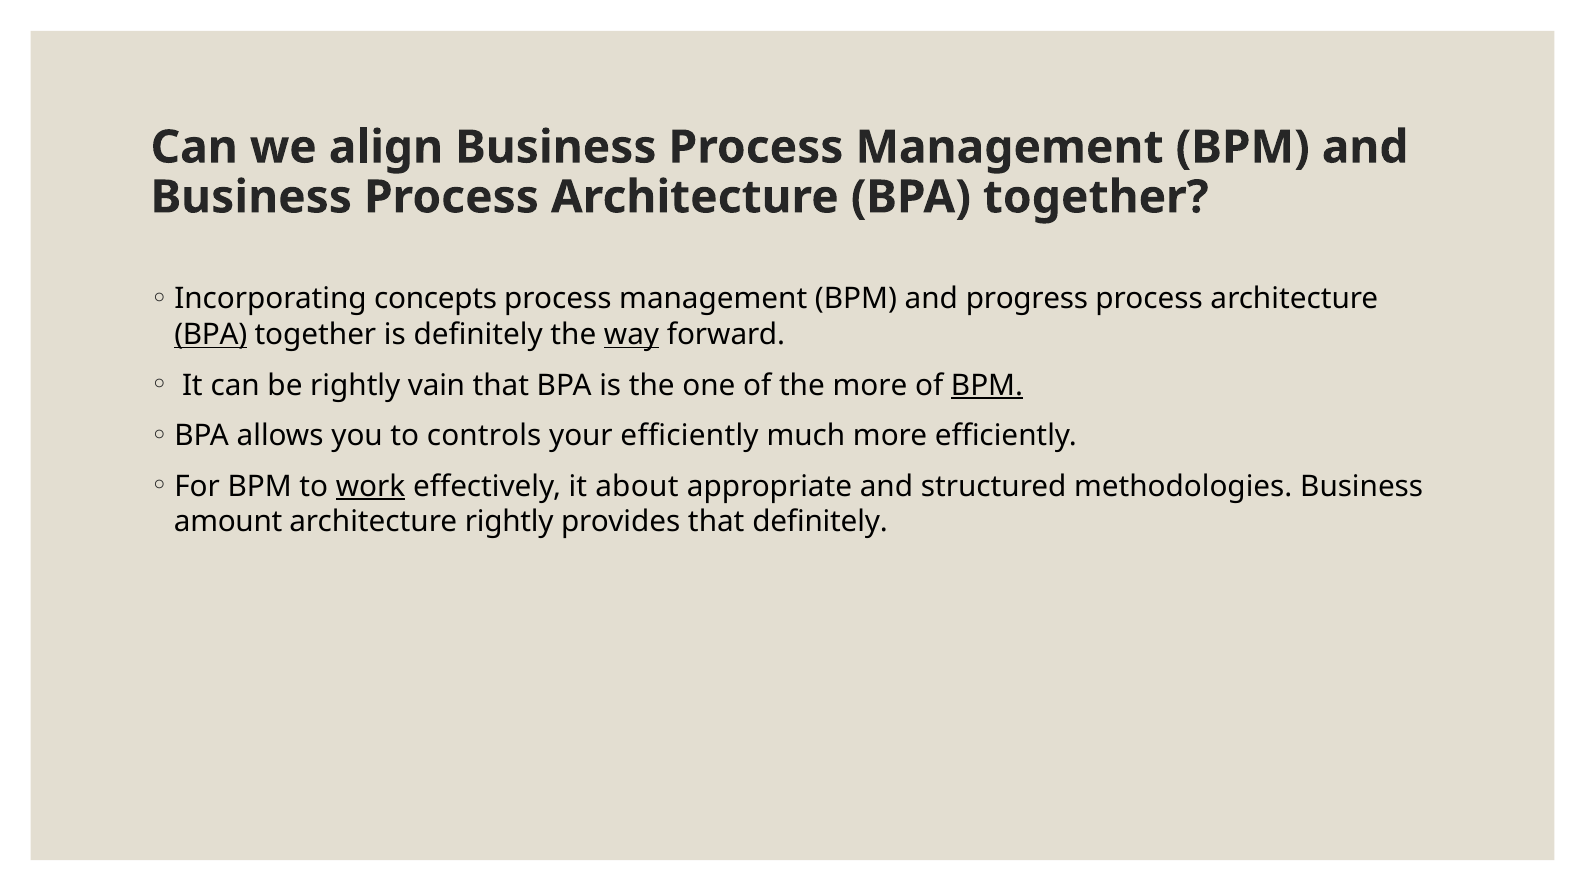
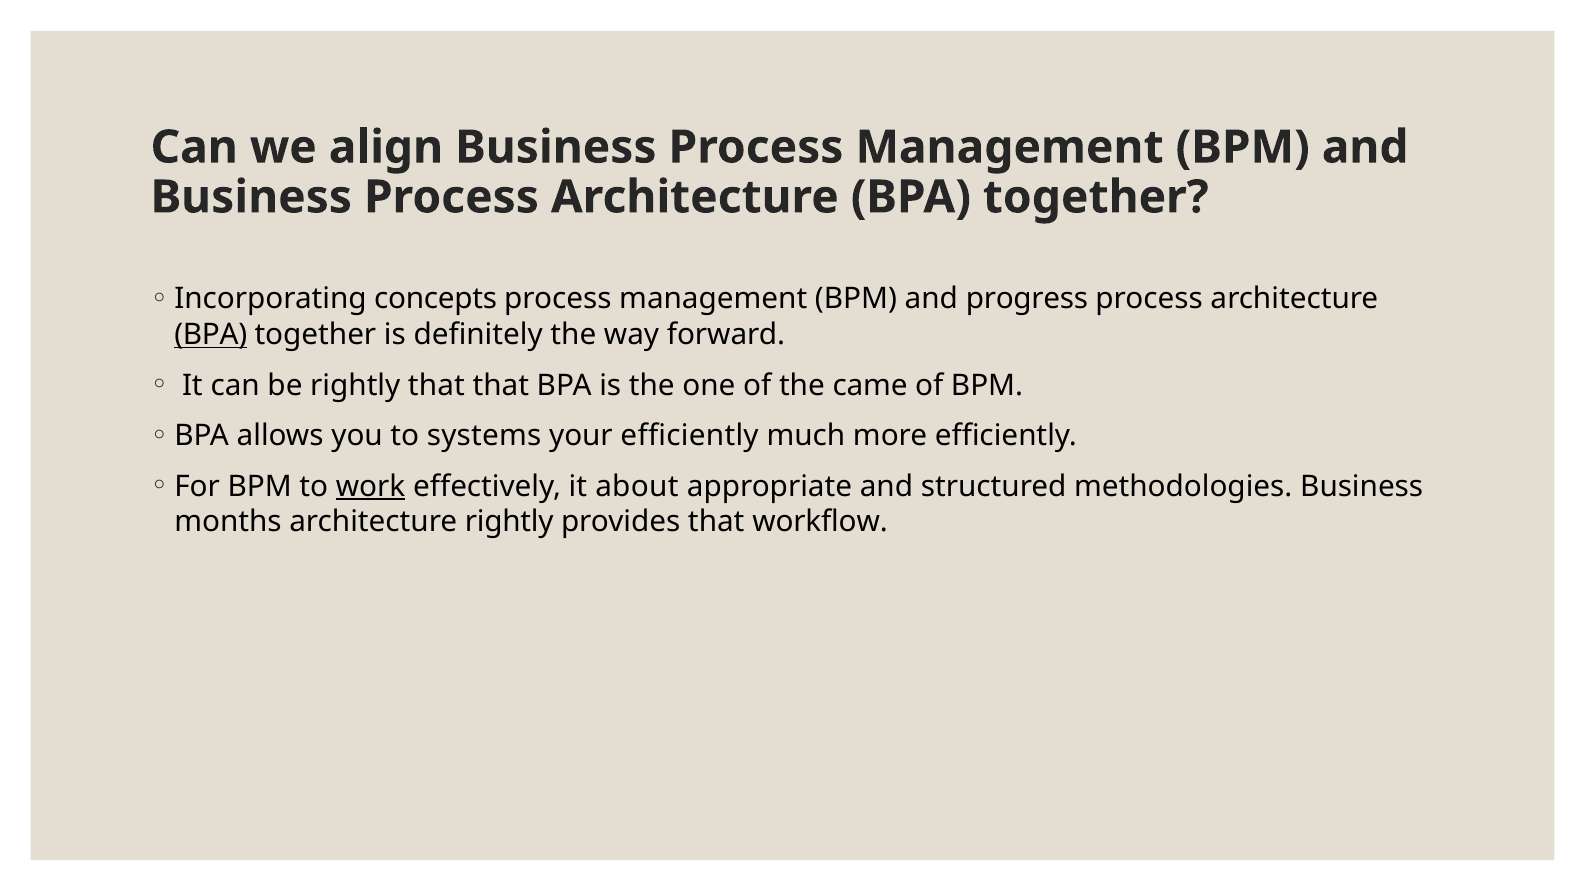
way underline: present -> none
rightly vain: vain -> that
the more: more -> came
BPM at (987, 385) underline: present -> none
controls: controls -> systems
amount: amount -> months
that definitely: definitely -> workflow
